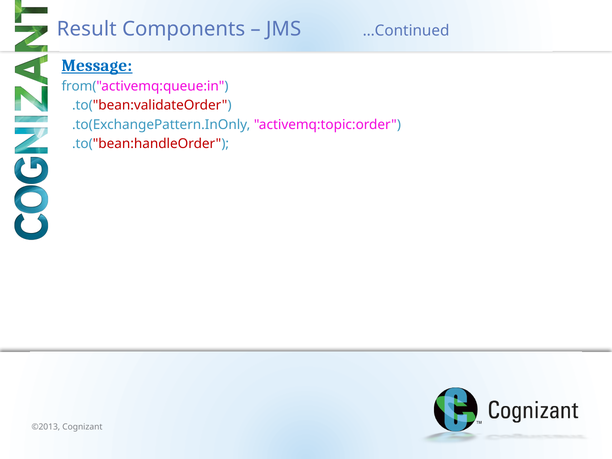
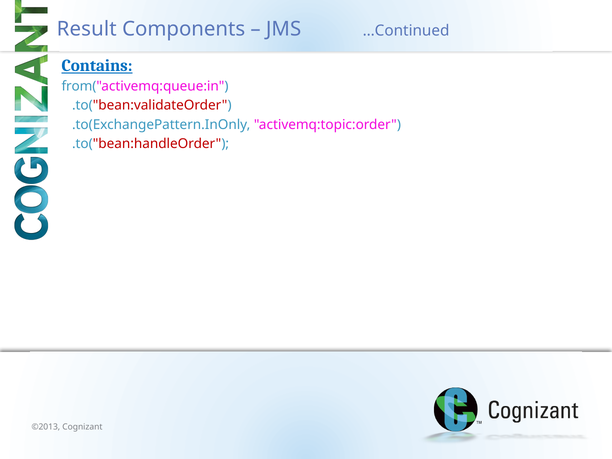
Message: Message -> Contains
